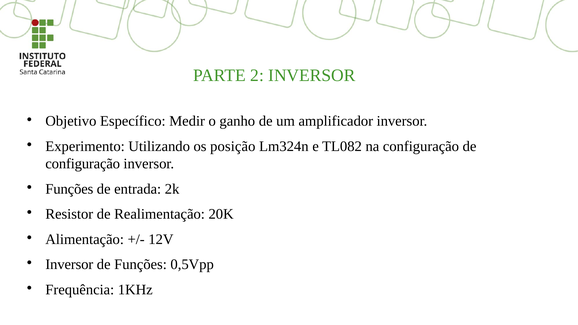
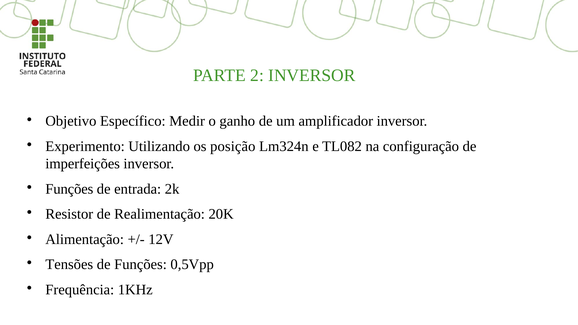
configuração at (83, 164): configuração -> imperfeições
Inversor at (69, 265): Inversor -> Tensões
